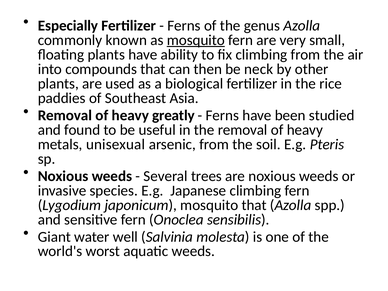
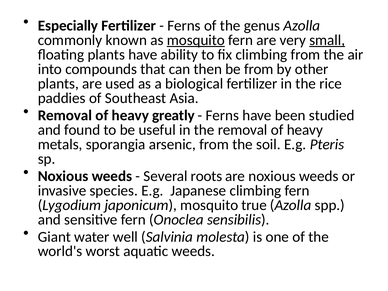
small underline: none -> present
be neck: neck -> from
unisexual: unisexual -> sporangia
trees: trees -> roots
mosquito that: that -> true
